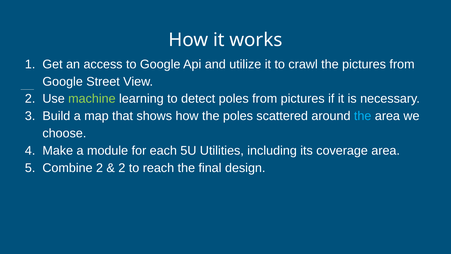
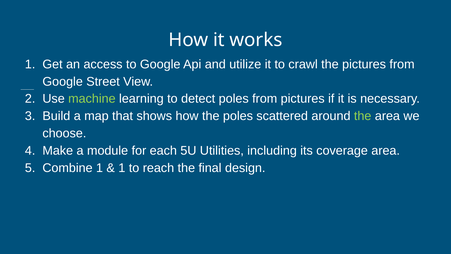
the at (363, 116) colour: light blue -> light green
Combine 2: 2 -> 1
2 at (122, 168): 2 -> 1
